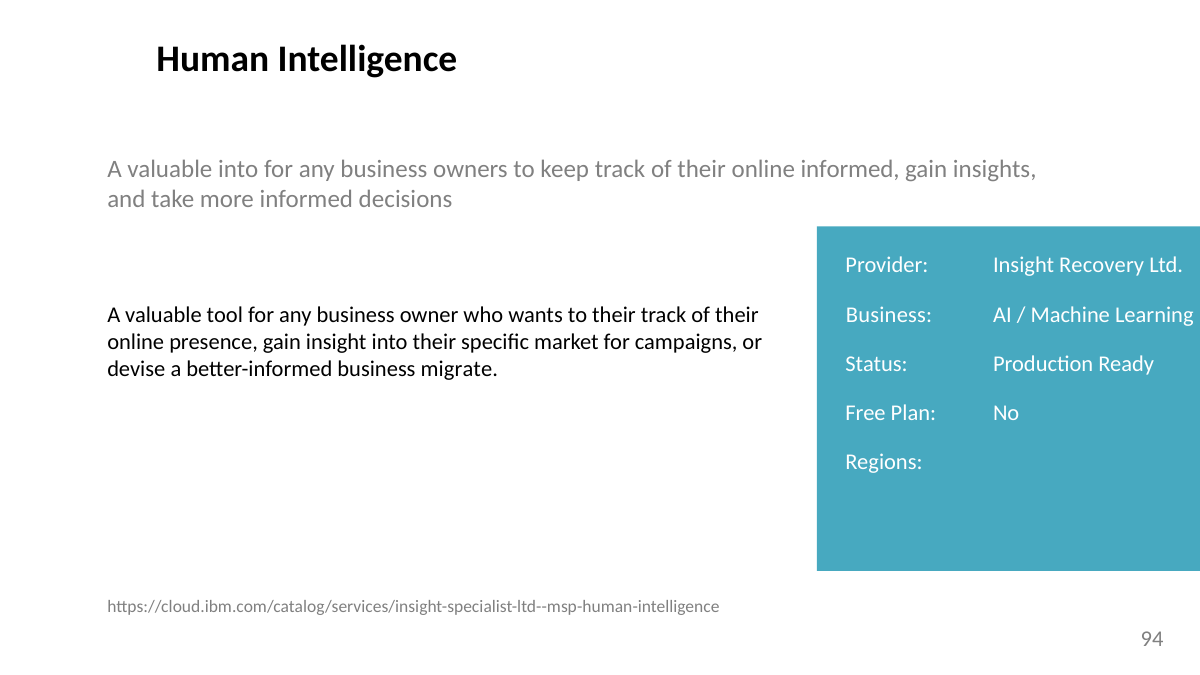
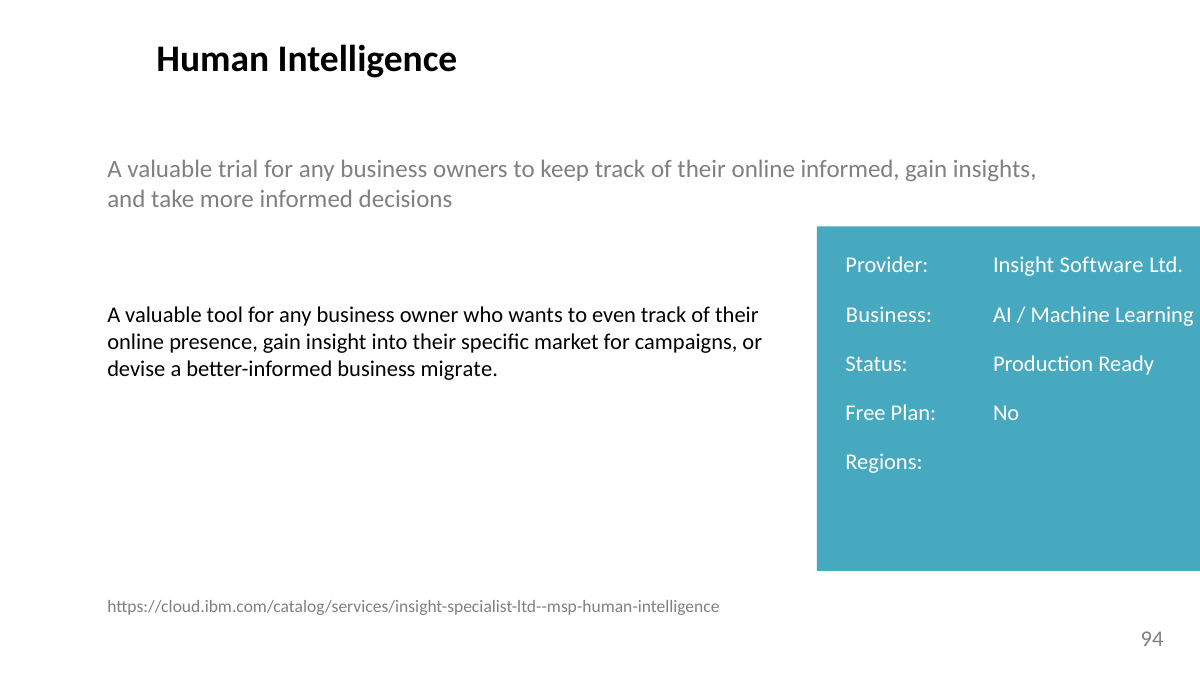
valuable into: into -> trial
Recovery: Recovery -> Software
to their: their -> even
